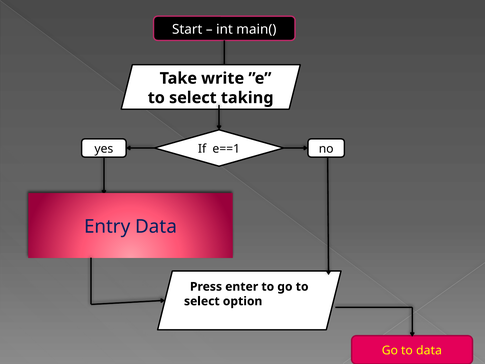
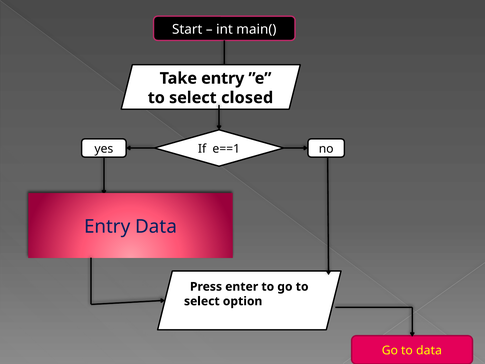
aTake write: write -> entry
taking: taking -> closed
